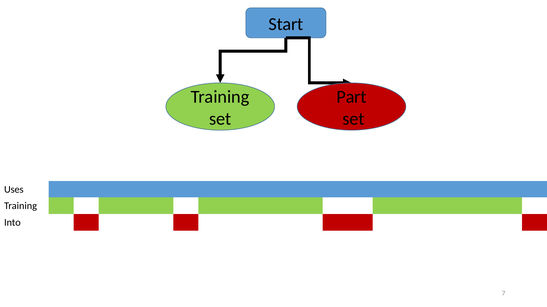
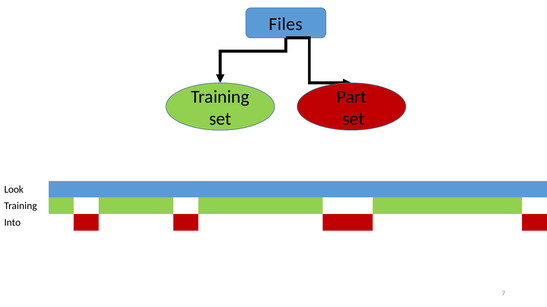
Start: Start -> Files
Uses: Uses -> Look
